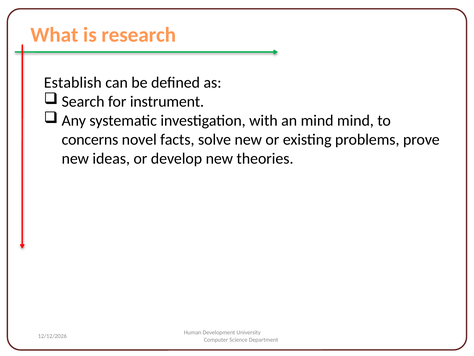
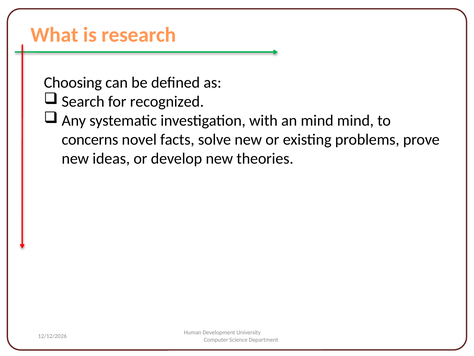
Establish: Establish -> Choosing
instrument: instrument -> recognized
